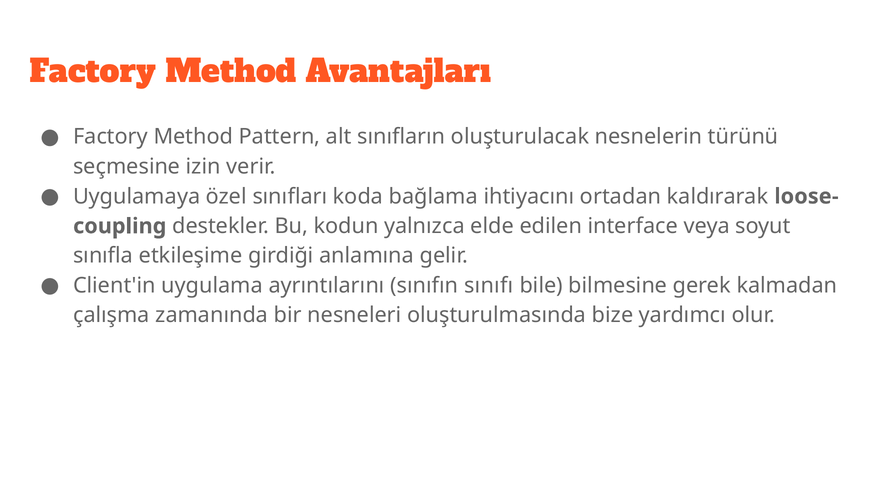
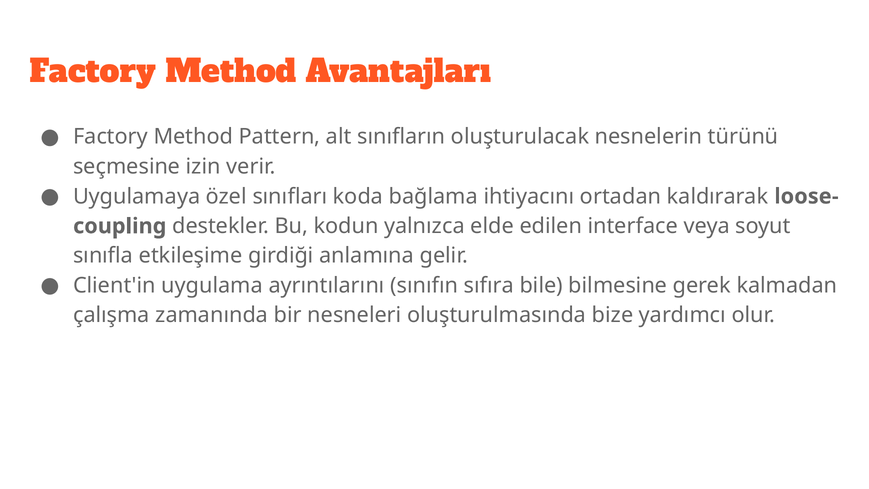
sınıfı: sınıfı -> sıfıra
